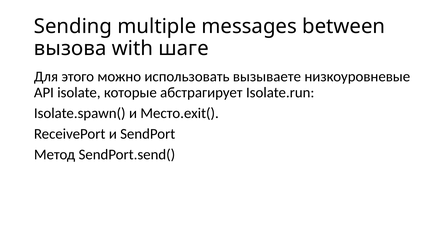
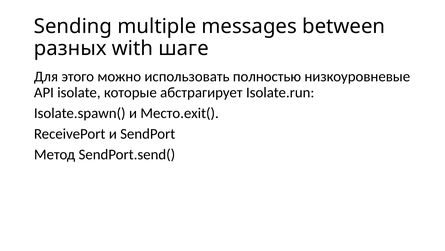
вызова: вызова -> разных
вызываете: вызываете -> полностью
